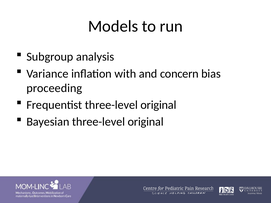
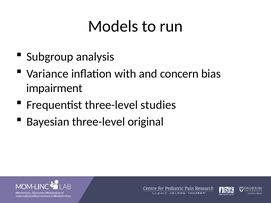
proceeding: proceeding -> impairment
Frequentist three-level original: original -> studies
